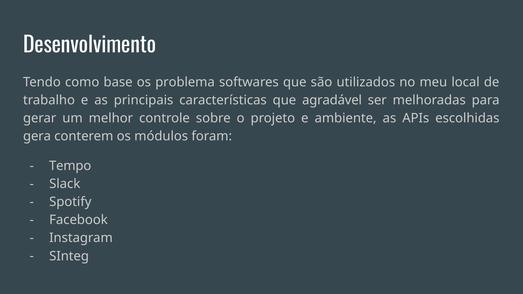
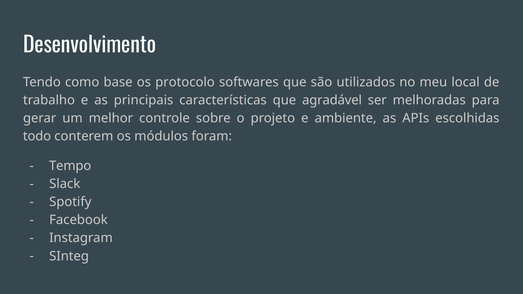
problema: problema -> protocolo
gera: gera -> todo
